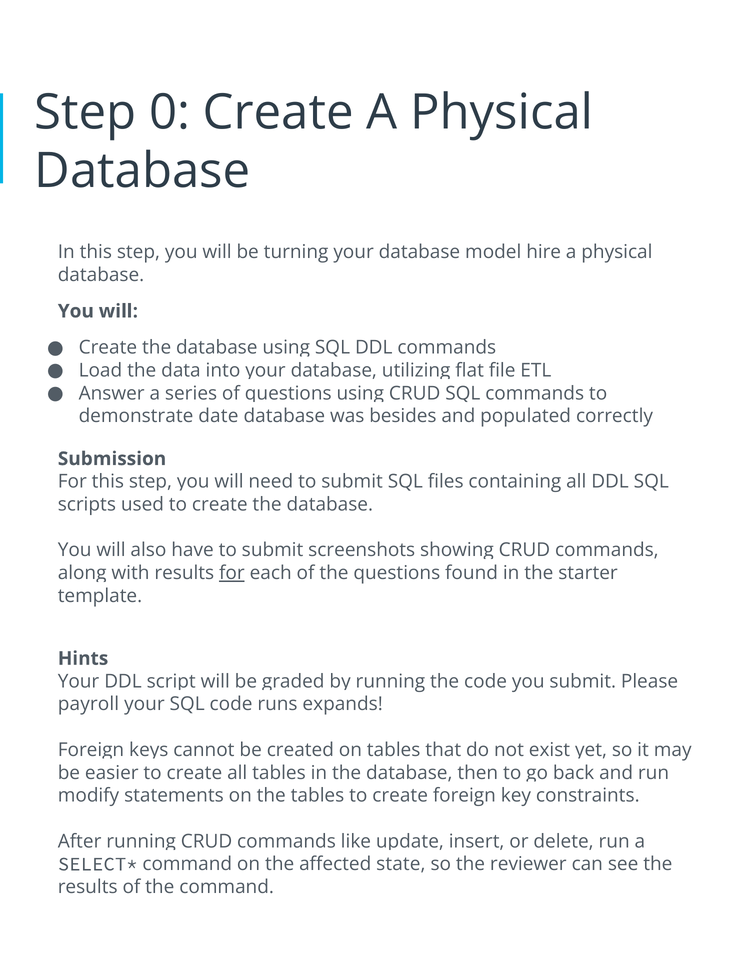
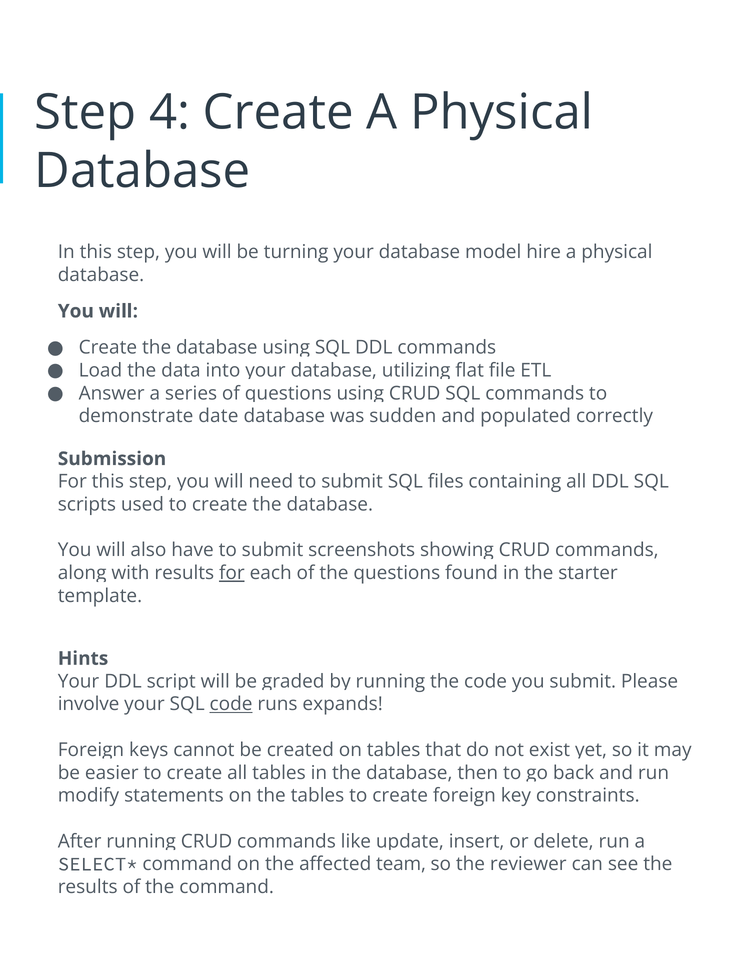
0: 0 -> 4
besides: besides -> sudden
payroll: payroll -> involve
code at (231, 704) underline: none -> present
state: state -> team
